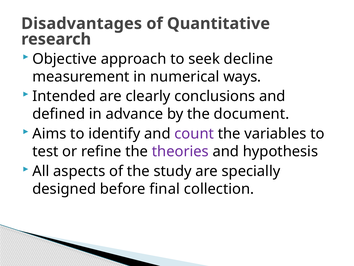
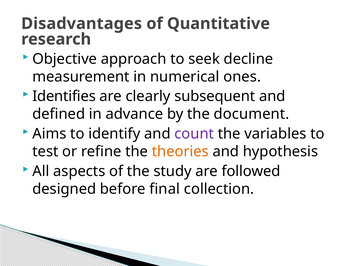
ways: ways -> ones
Intended: Intended -> Identifies
conclusions: conclusions -> subsequent
theories colour: purple -> orange
specially: specially -> followed
